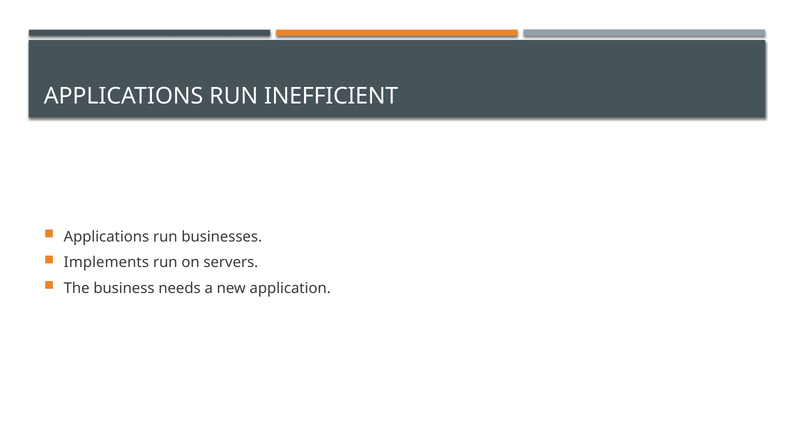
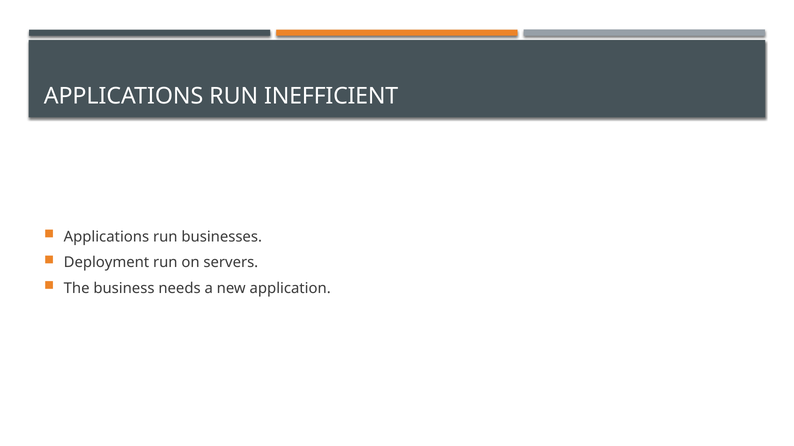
Implements: Implements -> Deployment
